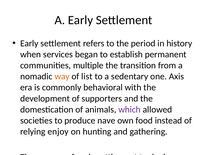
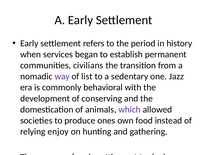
multiple: multiple -> civilians
way colour: orange -> purple
Axis: Axis -> Jazz
supporters: supporters -> conserving
nave: nave -> ones
